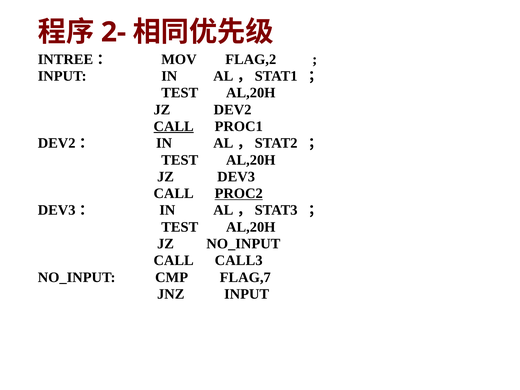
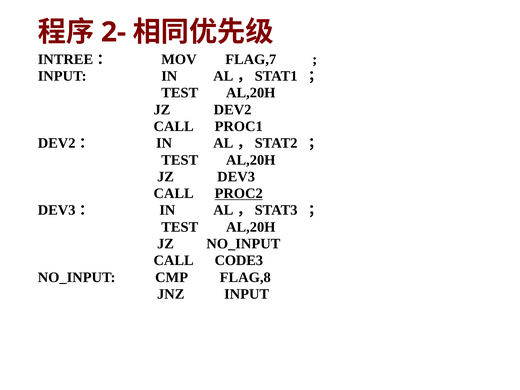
FLAG,2: FLAG,2 -> FLAG,7
CALL at (174, 126) underline: present -> none
CALL3: CALL3 -> CODE3
FLAG,7: FLAG,7 -> FLAG,8
